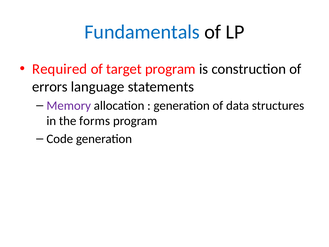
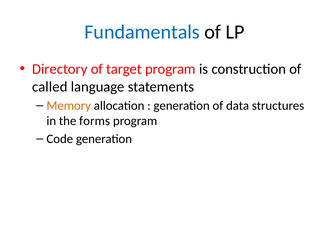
Required: Required -> Directory
errors: errors -> called
Memory colour: purple -> orange
